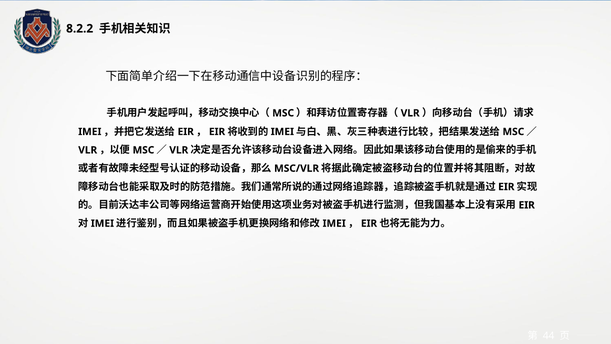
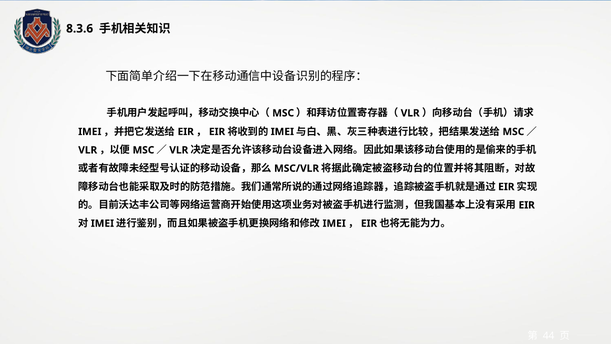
8.2.2: 8.2.2 -> 8.3.6
